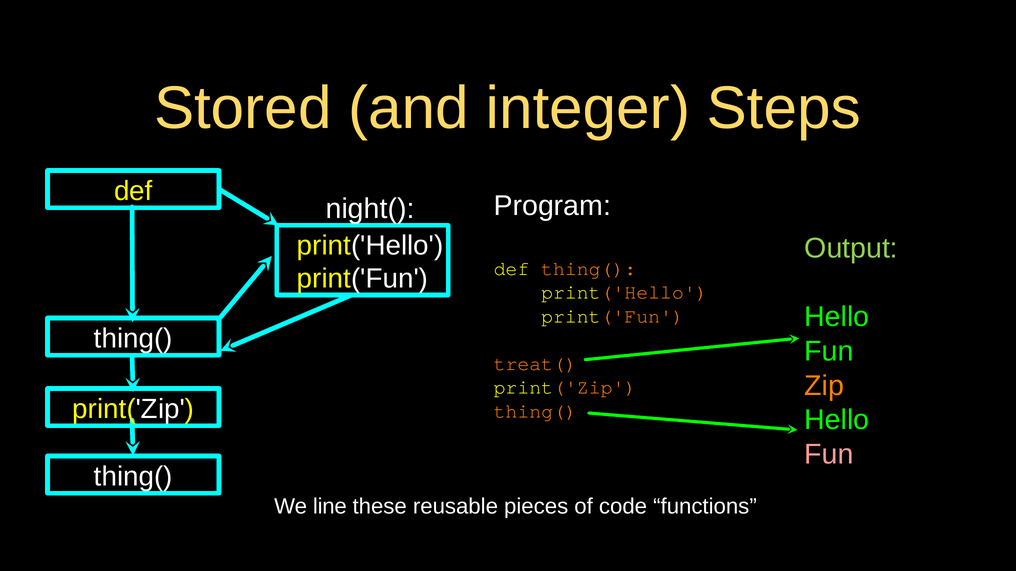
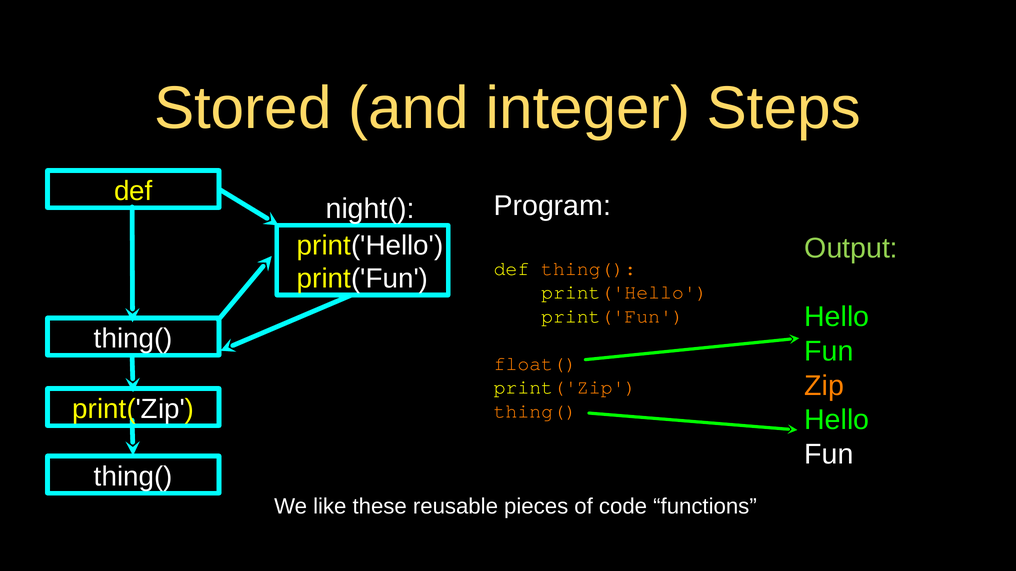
treat(: treat( -> float(
Fun at (829, 454) colour: pink -> white
line: line -> like
